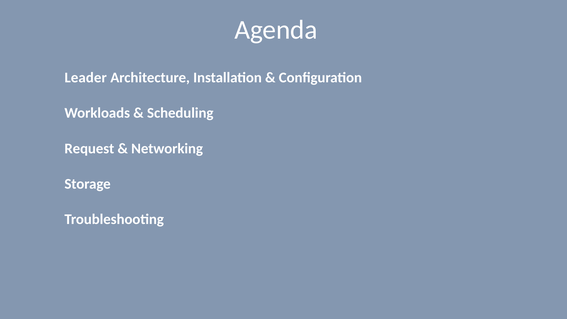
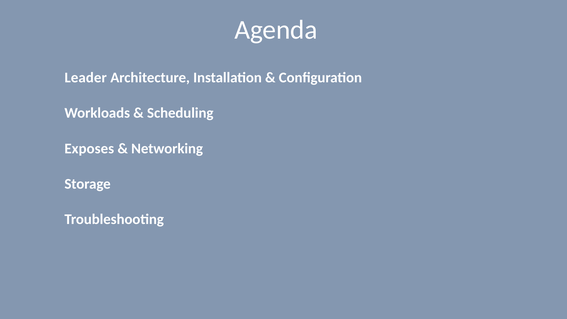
Request: Request -> Exposes
